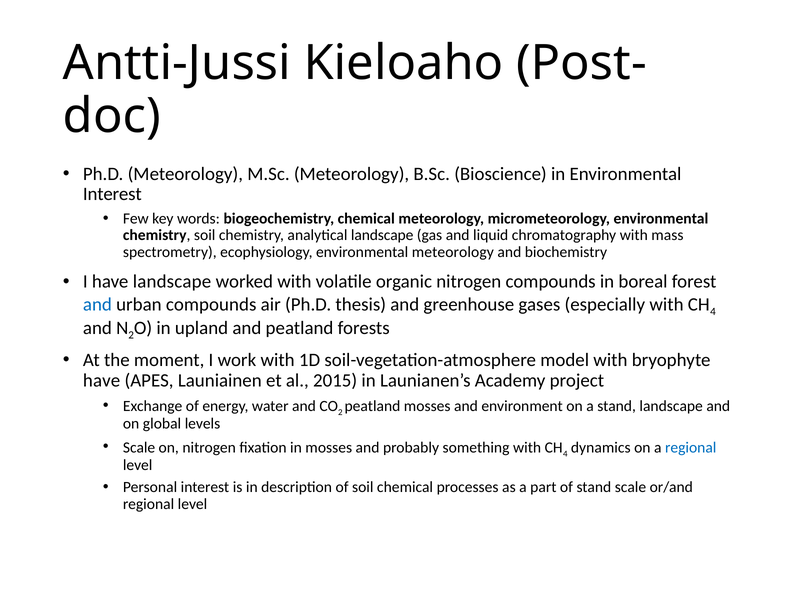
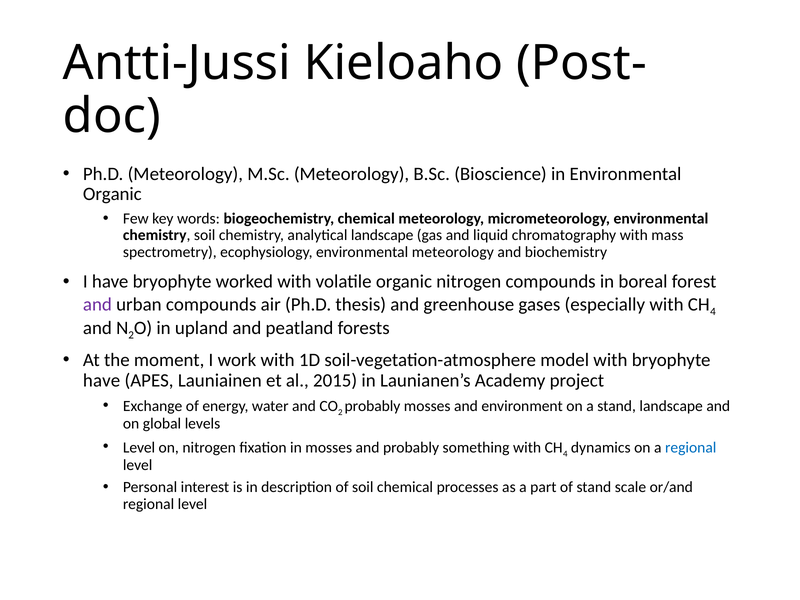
Interest at (112, 194): Interest -> Organic
have landscape: landscape -> bryophyte
and at (97, 304) colour: blue -> purple
peatland at (372, 406): peatland -> probably
Scale at (139, 448): Scale -> Level
